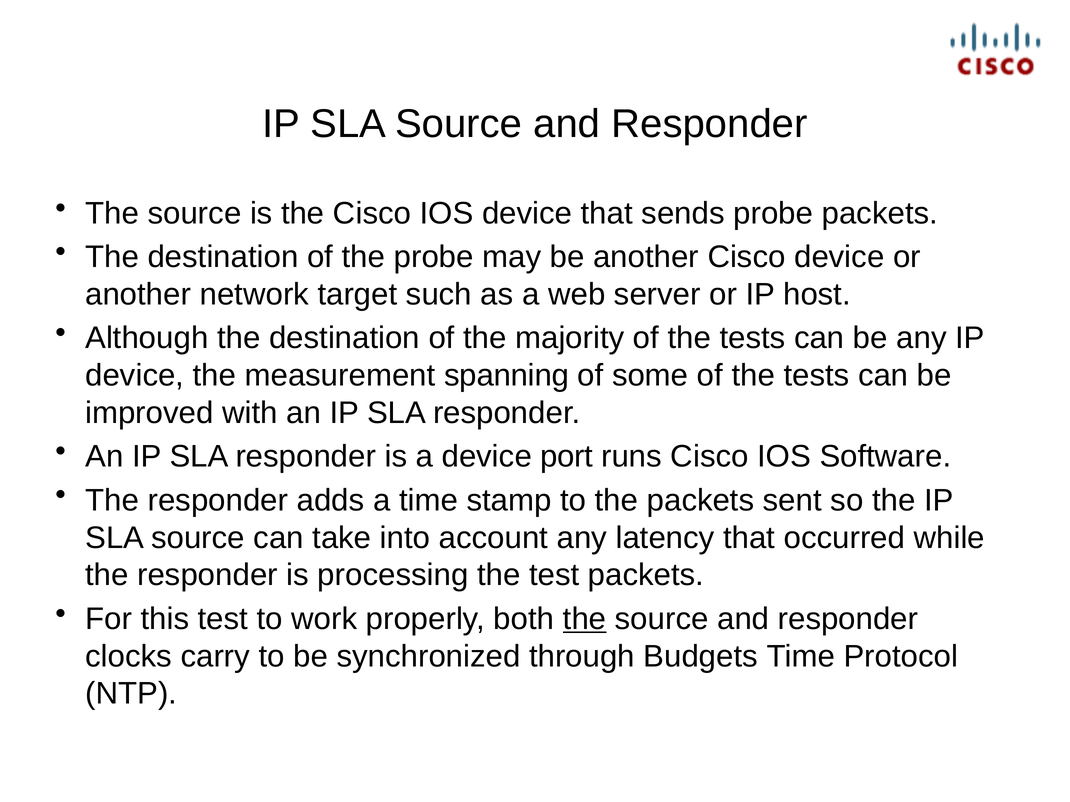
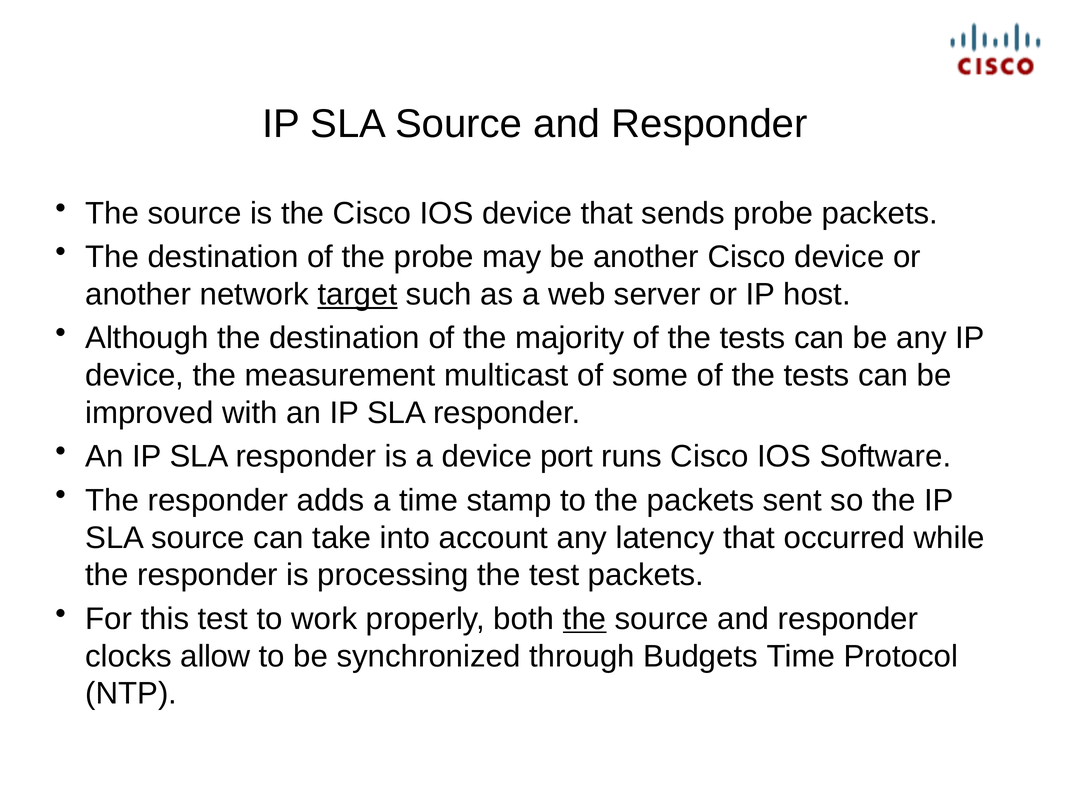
target underline: none -> present
spanning: spanning -> multicast
carry: carry -> allow
